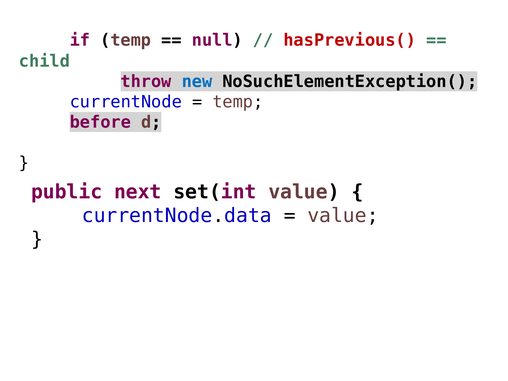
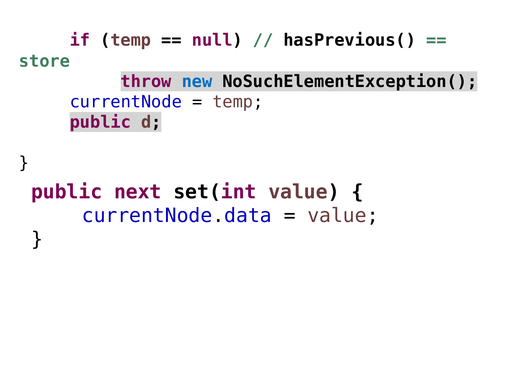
hasPrevious( colour: red -> black
child: child -> store
before at (100, 122): before -> public
